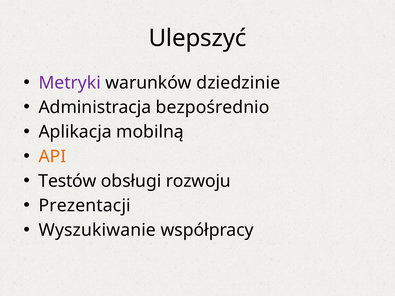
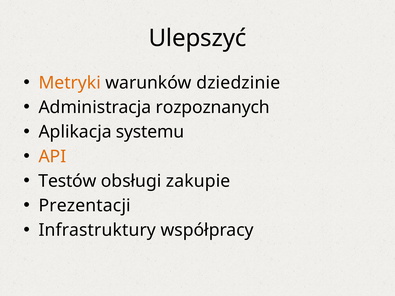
Metryki colour: purple -> orange
bezpośrednio: bezpośrednio -> rozpoznanych
mobilną: mobilną -> systemu
rozwoju: rozwoju -> zakupie
Wyszukiwanie: Wyszukiwanie -> Infrastruktury
